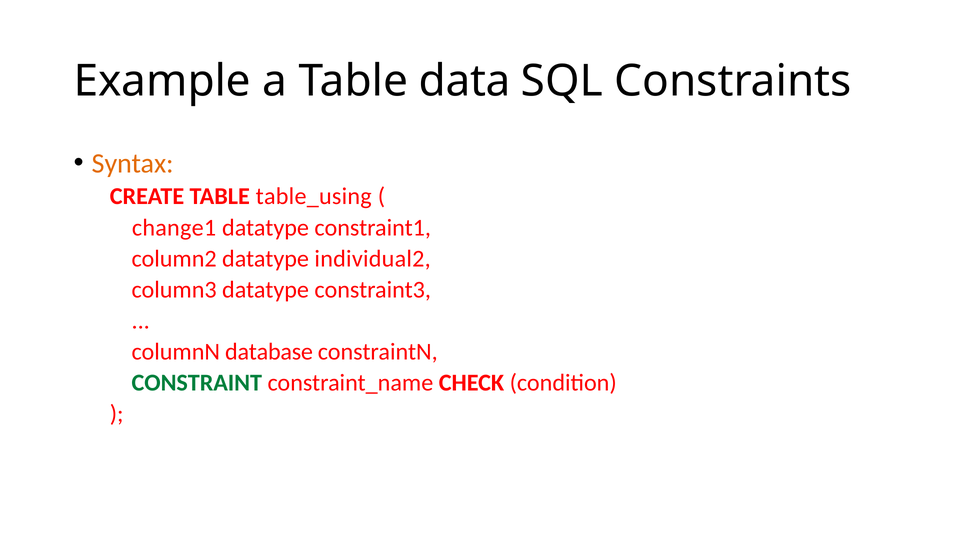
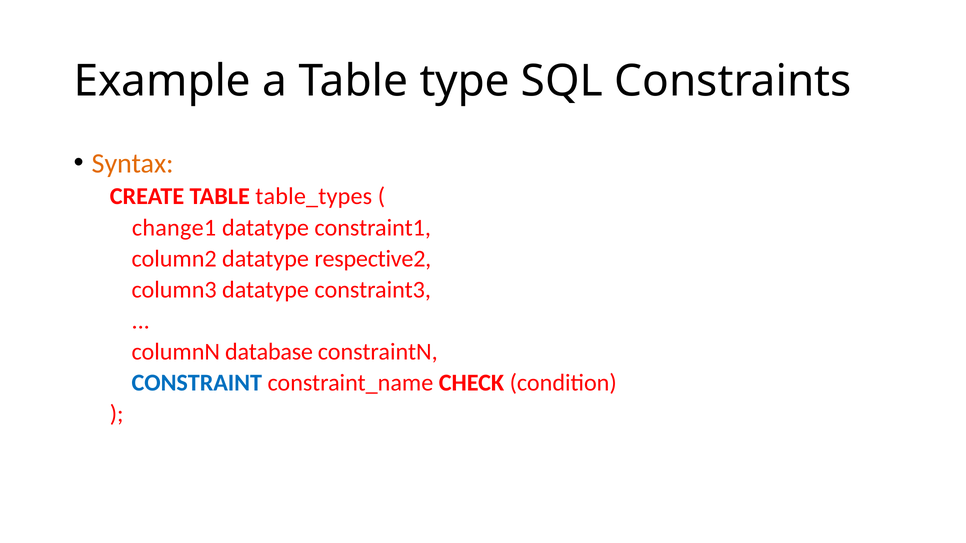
data: data -> type
table_using: table_using -> table_types
individual2: individual2 -> respective2
CONSTRAINT colour: green -> blue
